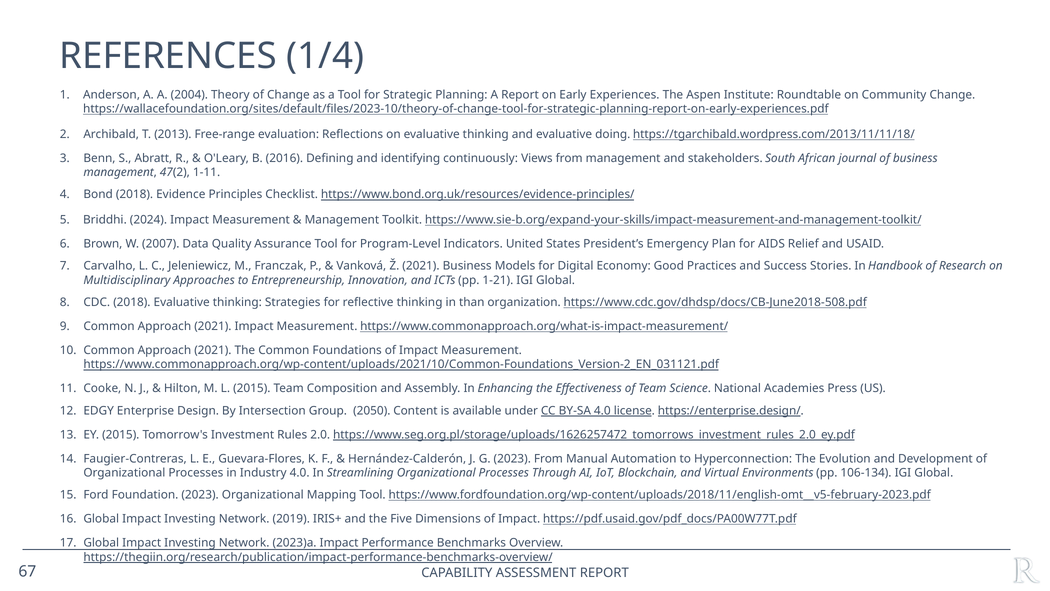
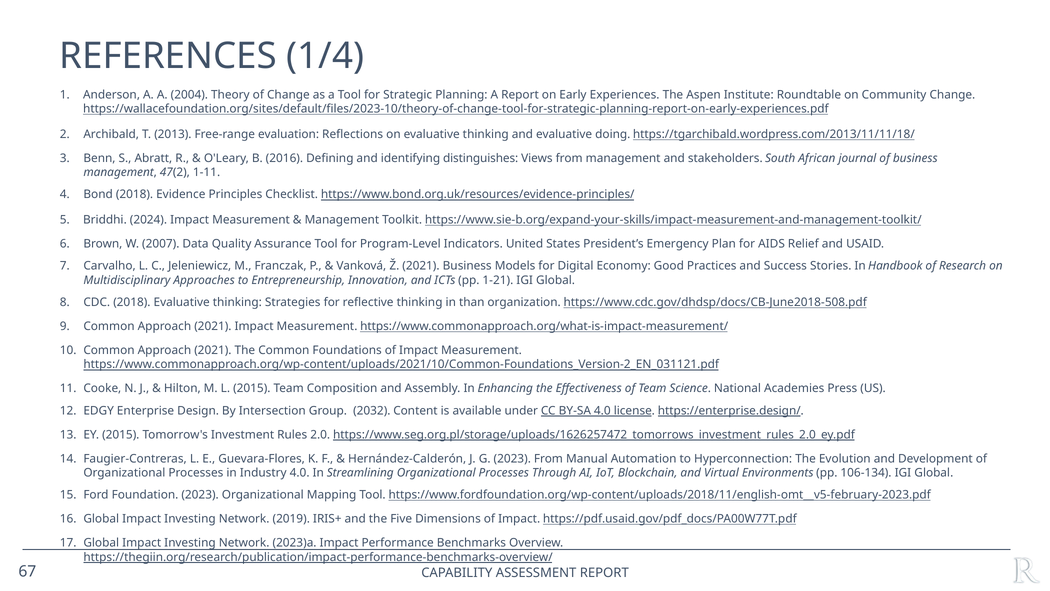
continuously: continuously -> distinguishes
2050: 2050 -> 2032
